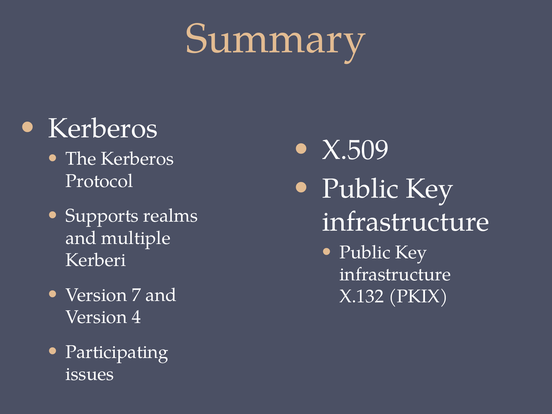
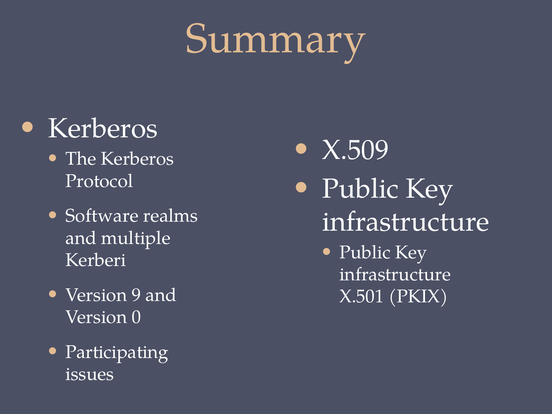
Supports: Supports -> Software
7: 7 -> 9
X.132: X.132 -> X.501
4: 4 -> 0
